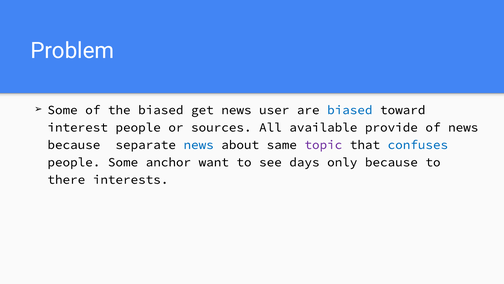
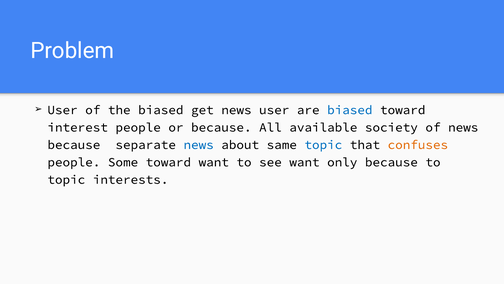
Some at (63, 110): Some -> User
or sources: sources -> because
provide: provide -> society
topic at (323, 145) colour: purple -> blue
confuses colour: blue -> orange
Some anchor: anchor -> toward
see days: days -> want
there at (66, 179): there -> topic
